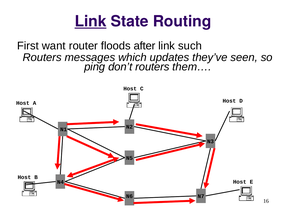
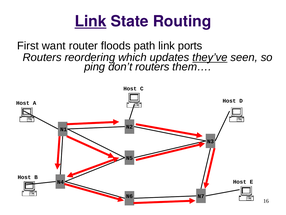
after: after -> path
such: such -> ports
messages: messages -> reordering
they’ve underline: none -> present
